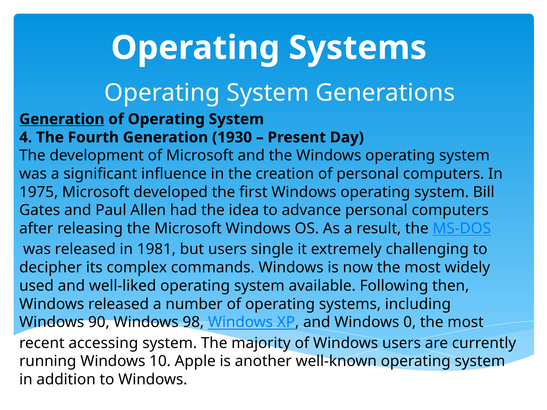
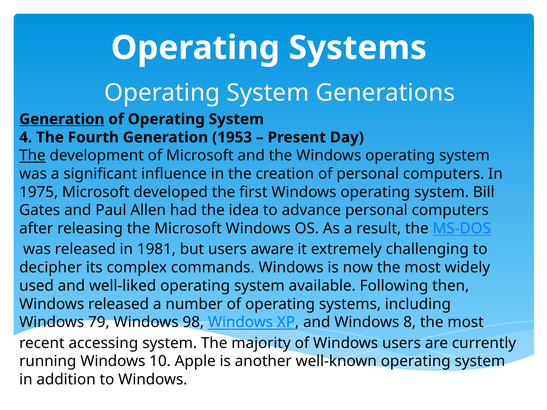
1930: 1930 -> 1953
The at (32, 156) underline: none -> present
single: single -> aware
90: 90 -> 79
0: 0 -> 8
